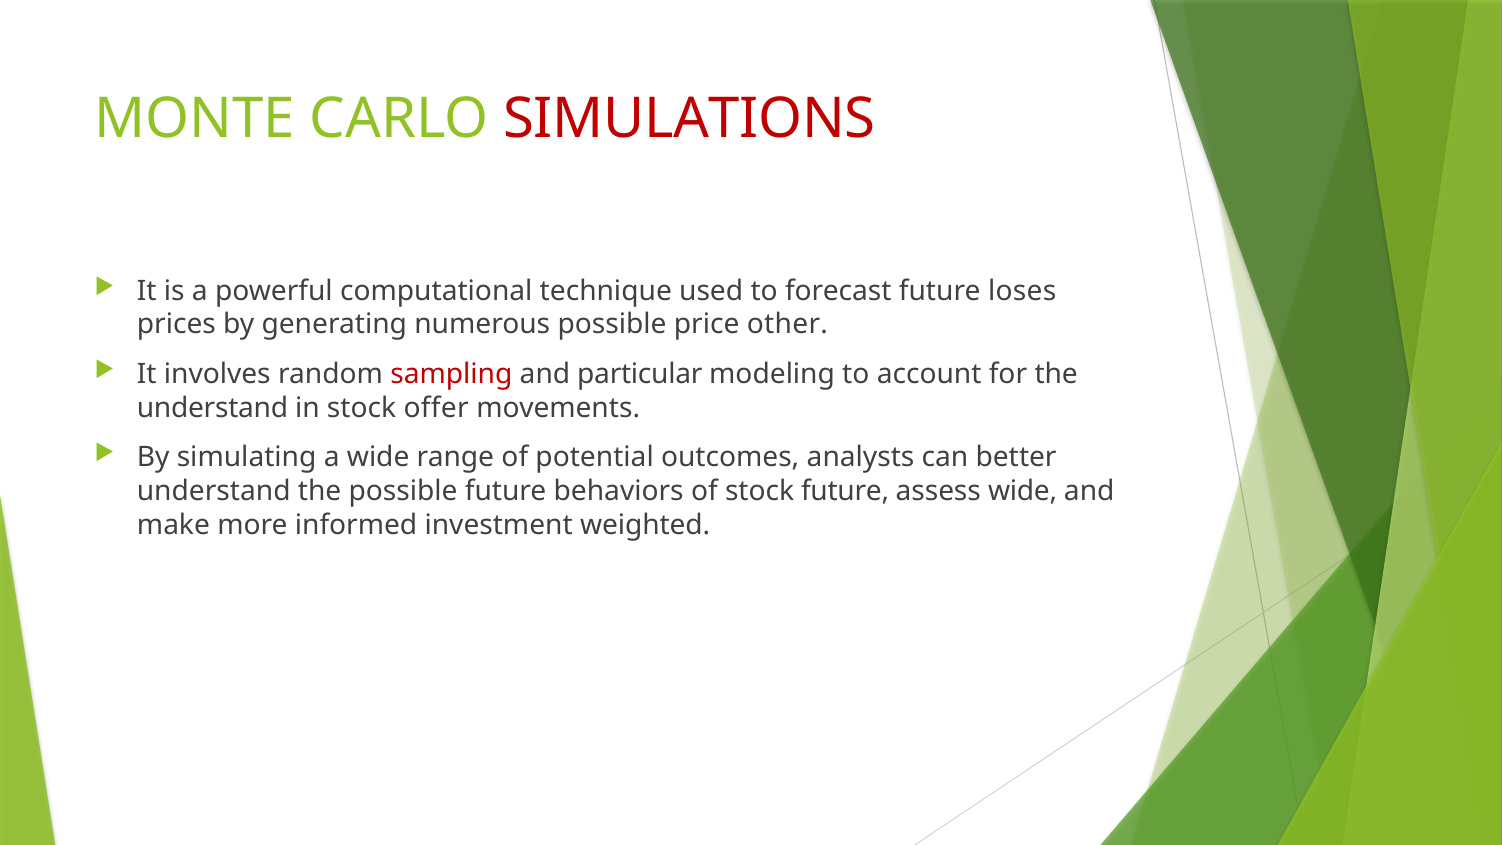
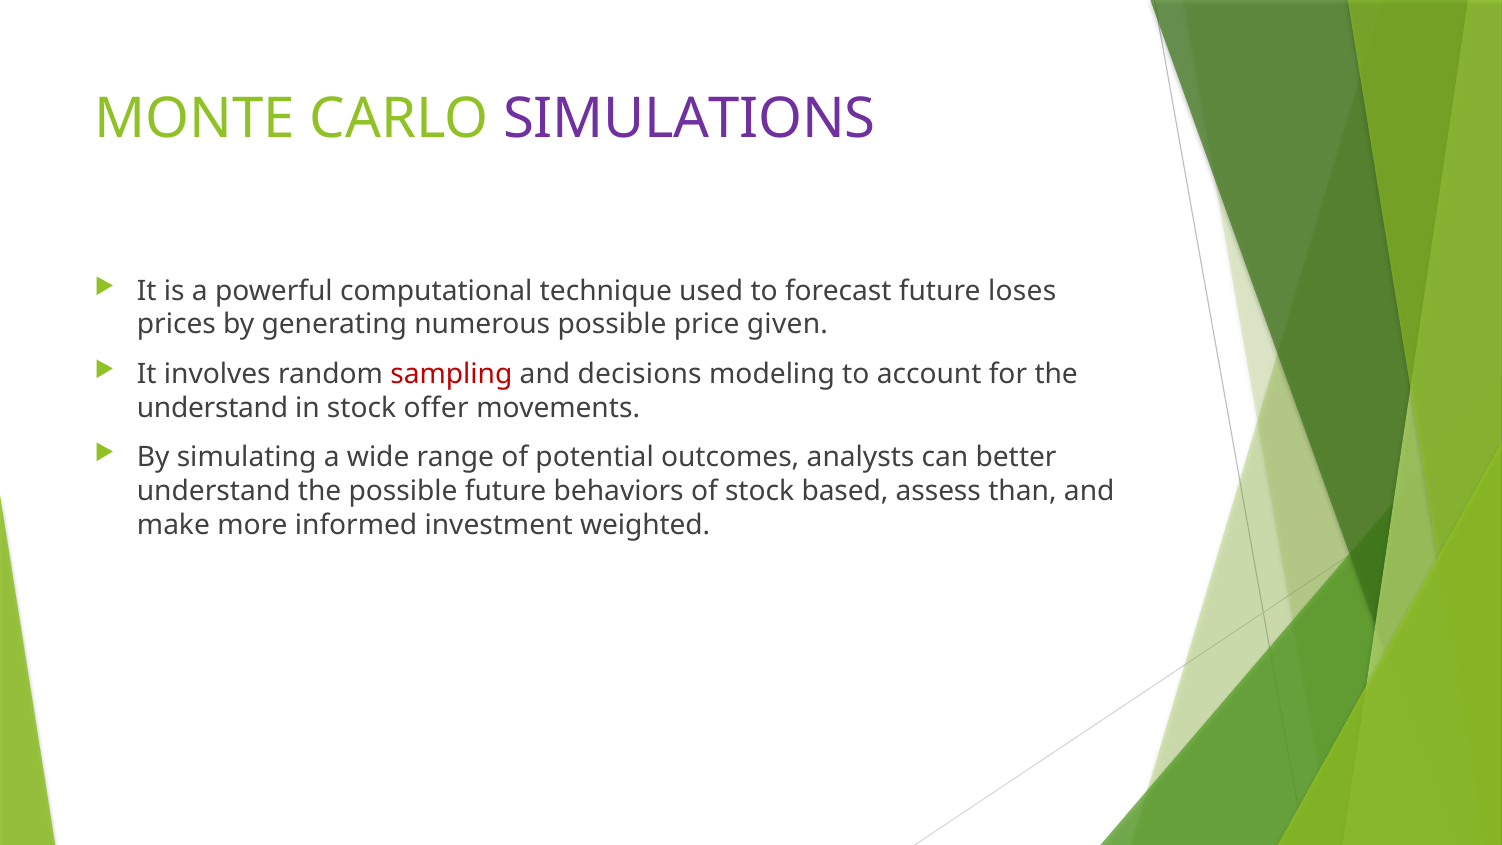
SIMULATIONS colour: red -> purple
other: other -> given
particular: particular -> decisions
stock future: future -> based
assess wide: wide -> than
